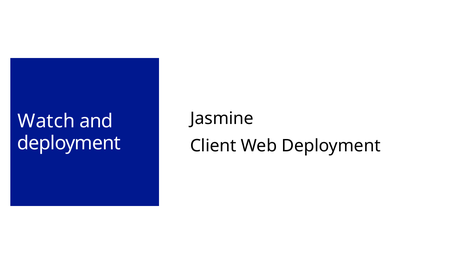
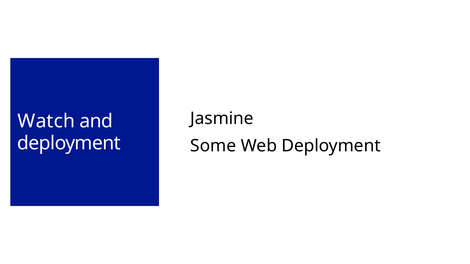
Client: Client -> Some
